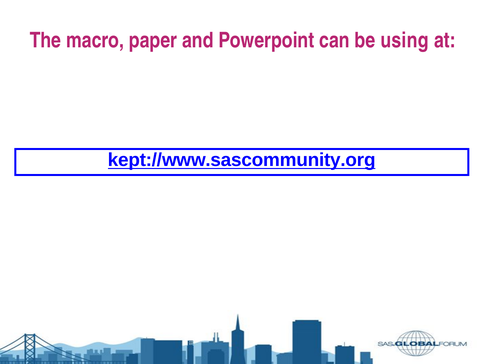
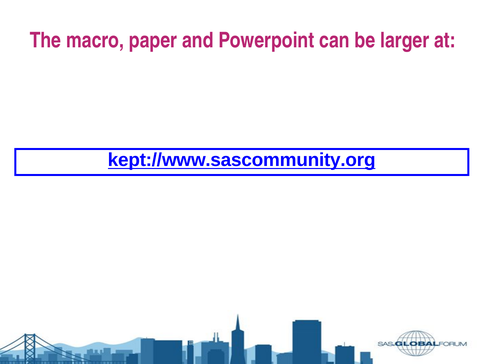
using: using -> larger
